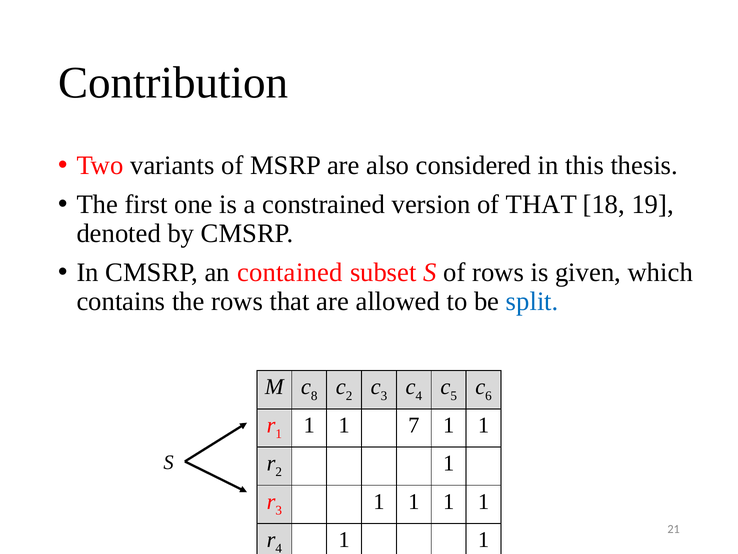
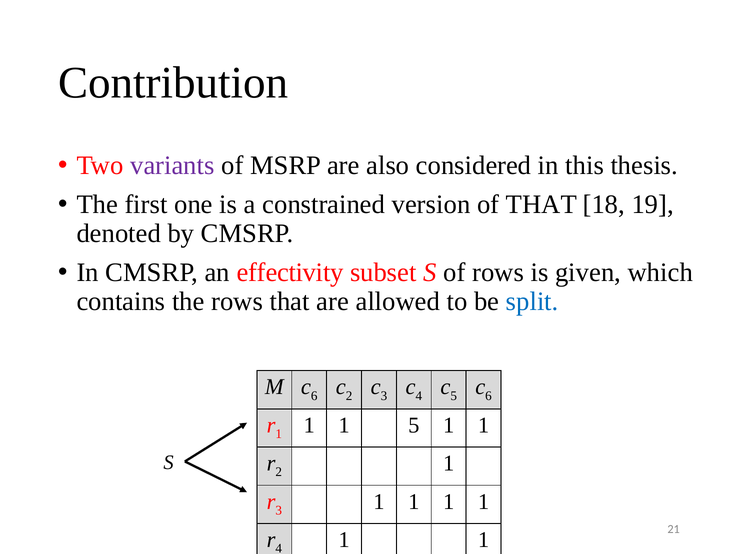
variants colour: black -> purple
contained: contained -> effectivity
8 at (314, 395): 8 -> 6
1 7: 7 -> 5
